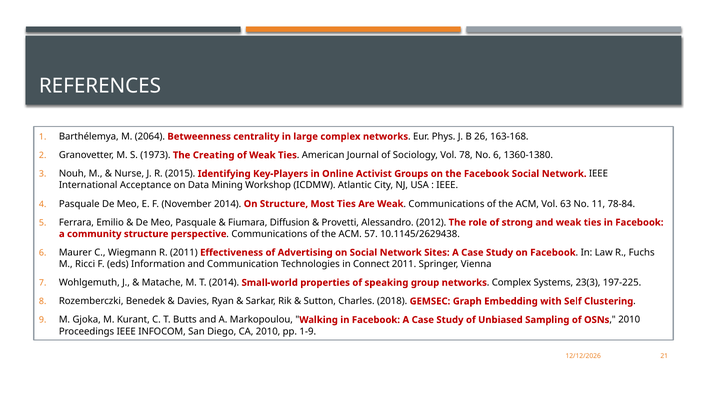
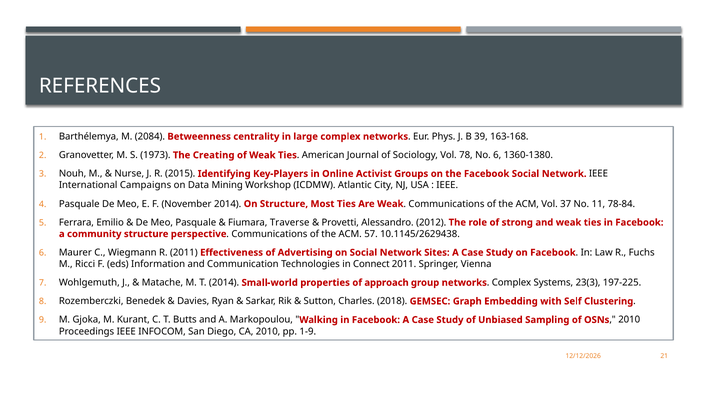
2064: 2064 -> 2084
26: 26 -> 39
Acceptance: Acceptance -> Campaigns
63: 63 -> 37
Diffusion: Diffusion -> Traverse
speaking: speaking -> approach
